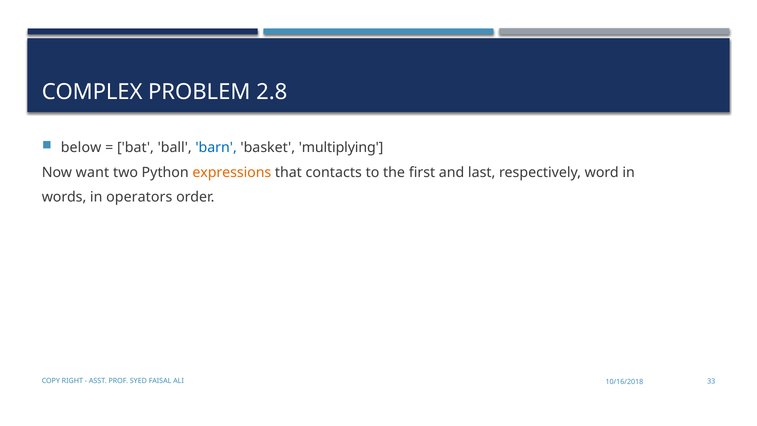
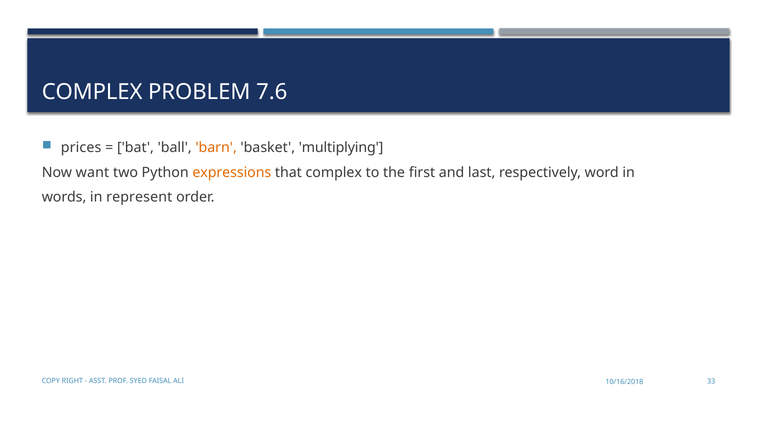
2.8: 2.8 -> 7.6
below: below -> prices
barn colour: blue -> orange
that contacts: contacts -> complex
operators: operators -> represent
